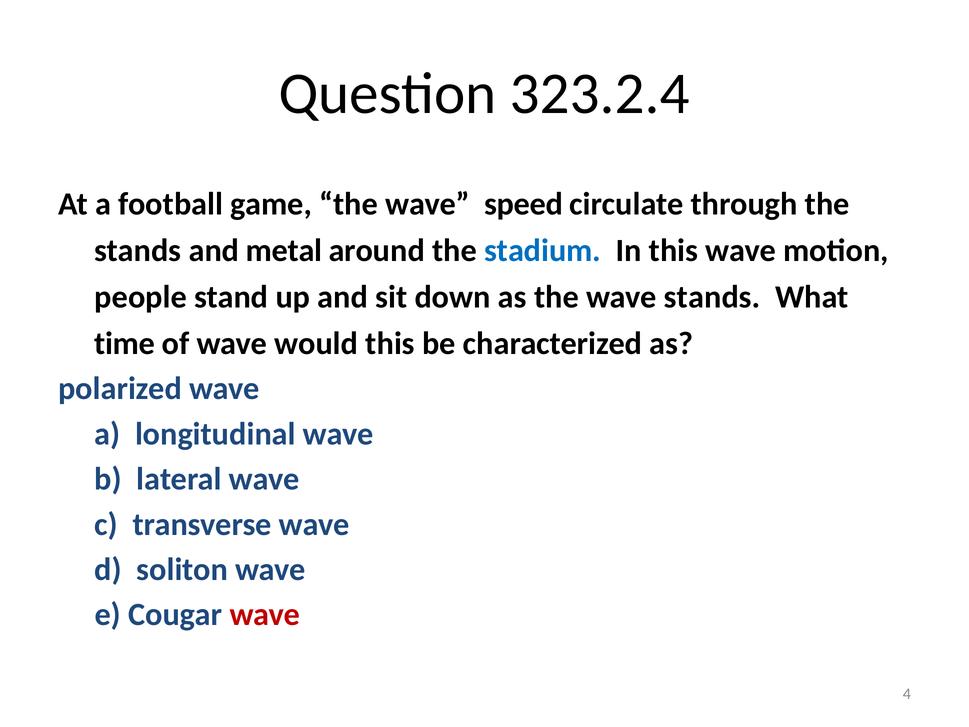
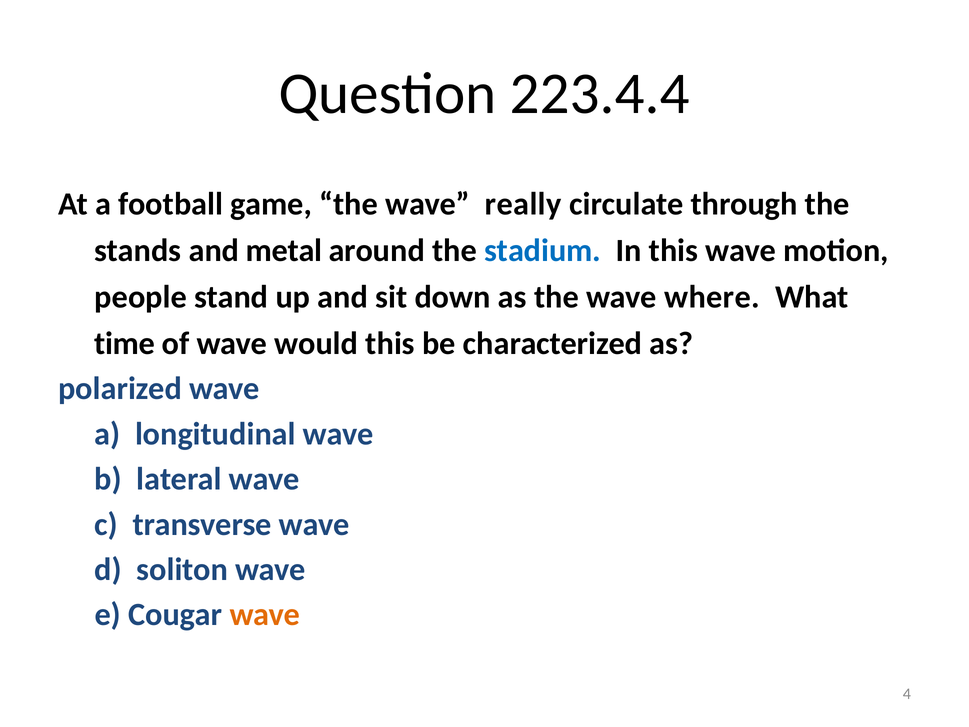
323.2.4: 323.2.4 -> 223.4.4
speed: speed -> really
wave stands: stands -> where
wave at (265, 615) colour: red -> orange
